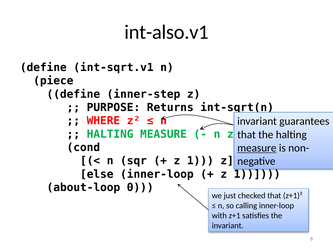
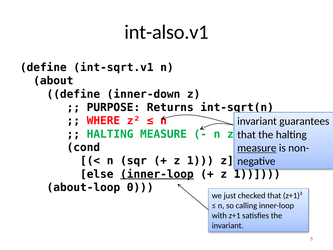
piece: piece -> about
inner-step: inner-step -> inner-down
inner-loop at (157, 174) underline: none -> present
